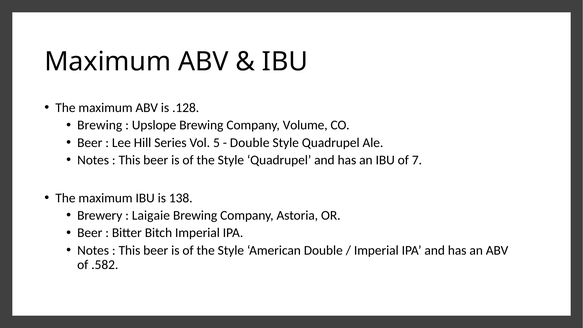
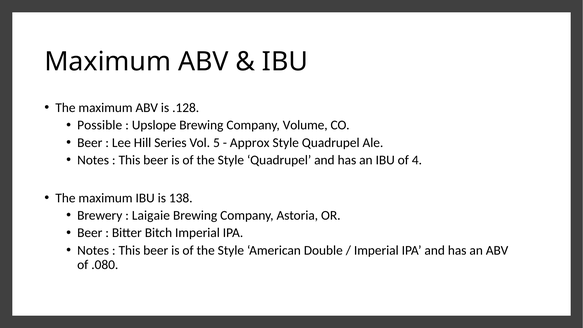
Brewing at (100, 125): Brewing -> Possible
Double at (250, 143): Double -> Approx
7: 7 -> 4
.582: .582 -> .080
